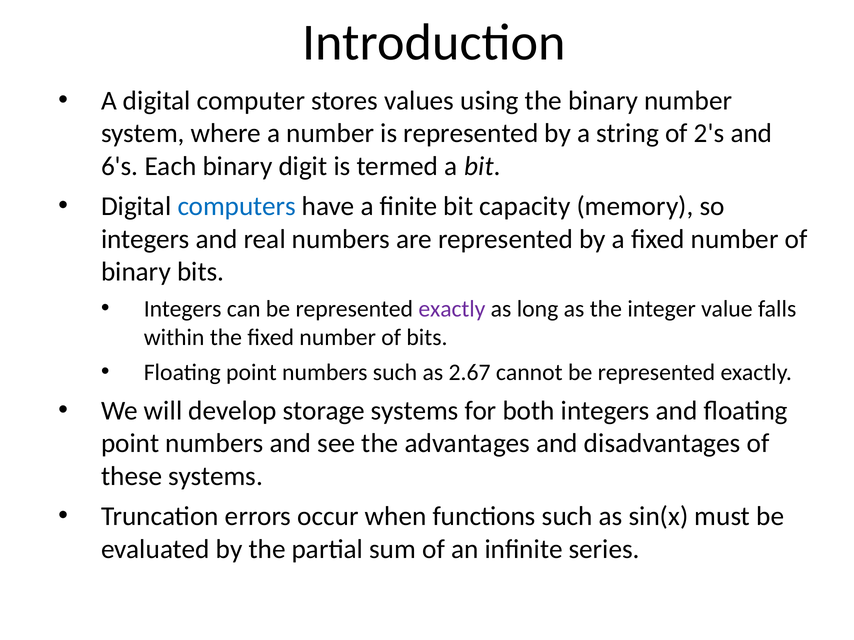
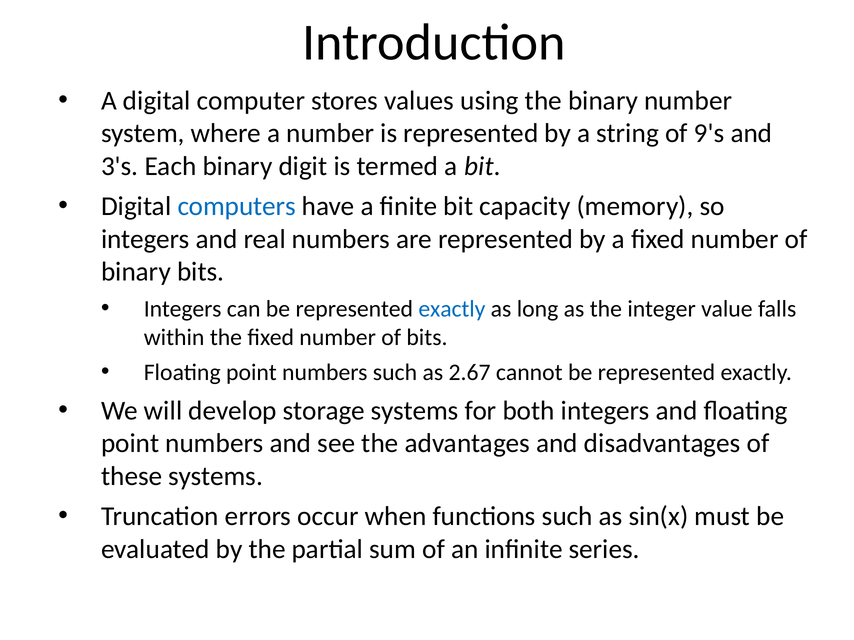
2's: 2's -> 9's
6's: 6's -> 3's
exactly at (452, 309) colour: purple -> blue
